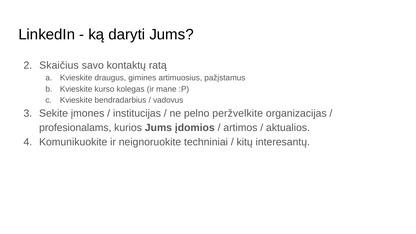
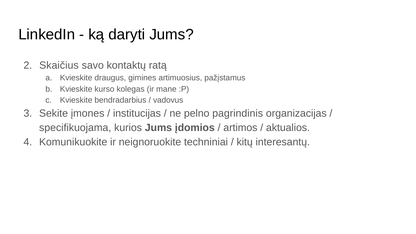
peržvelkite: peržvelkite -> pagrindinis
profesionalams: profesionalams -> specifikuojama
